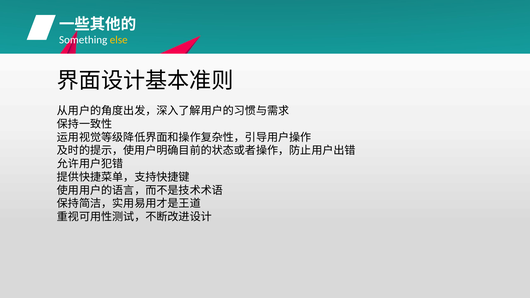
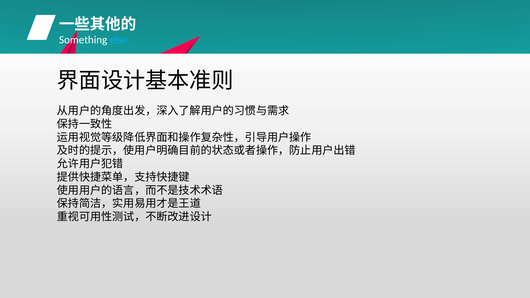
else colour: yellow -> light blue
